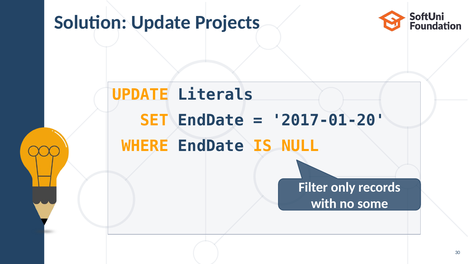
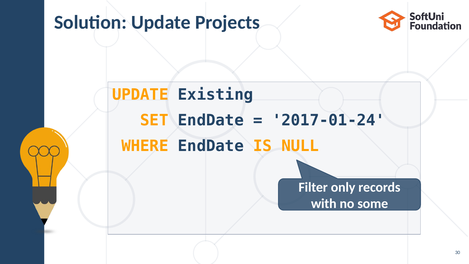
Literals: Literals -> Existing
2017-01-20: 2017-01-20 -> 2017-01-24
